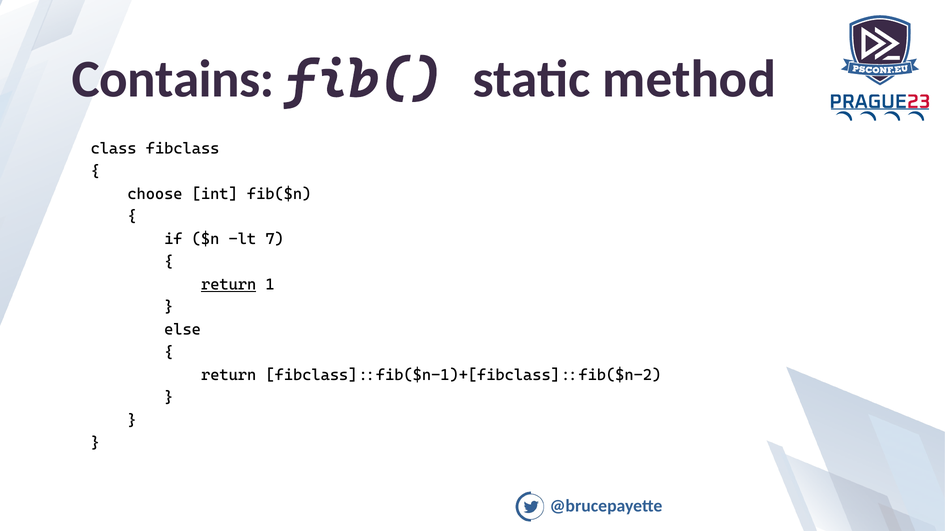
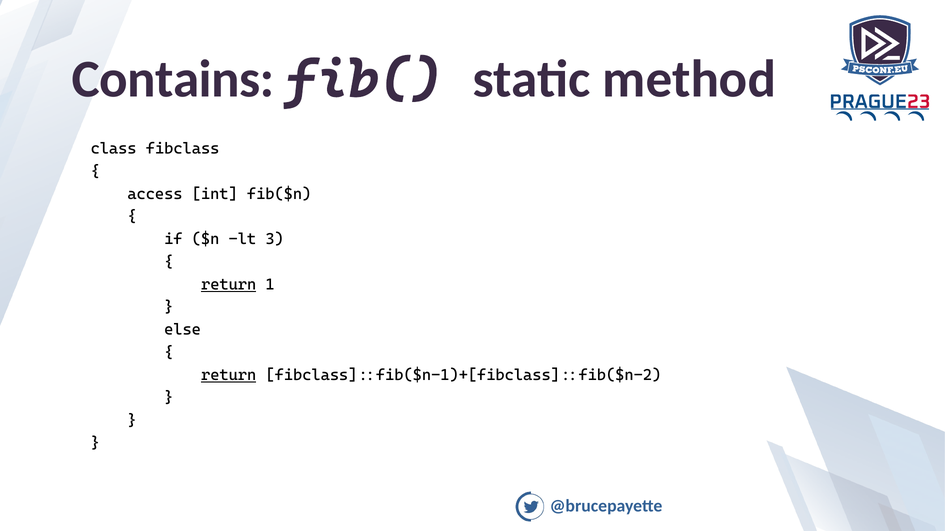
choose: choose -> access
7: 7 -> 3
return at (229, 375) underline: none -> present
